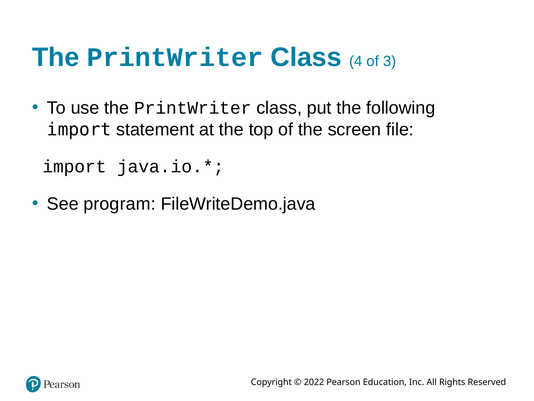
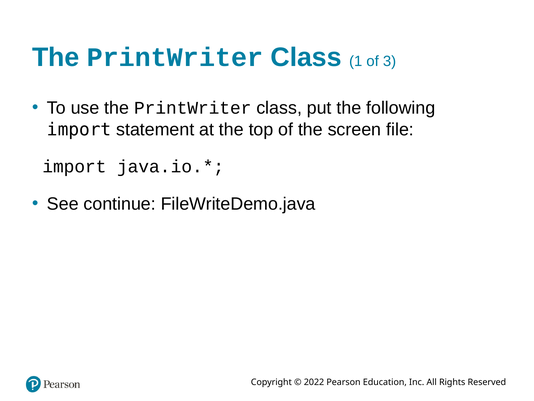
4: 4 -> 1
program: program -> continue
